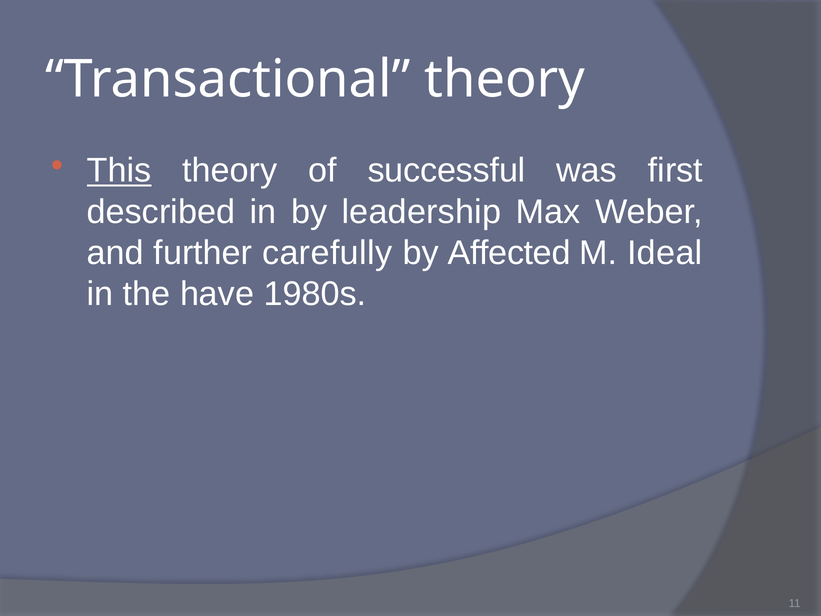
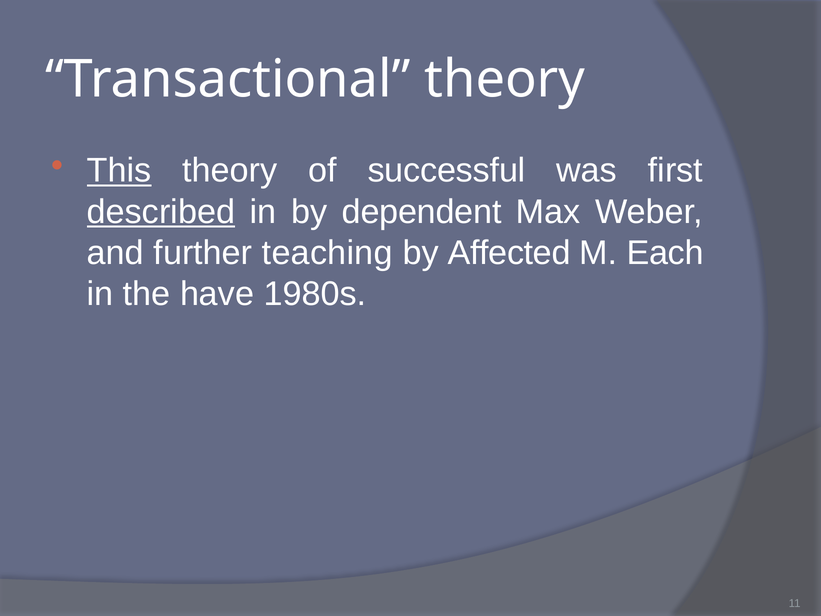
described underline: none -> present
leadership: leadership -> dependent
carefully: carefully -> teaching
Ideal: Ideal -> Each
